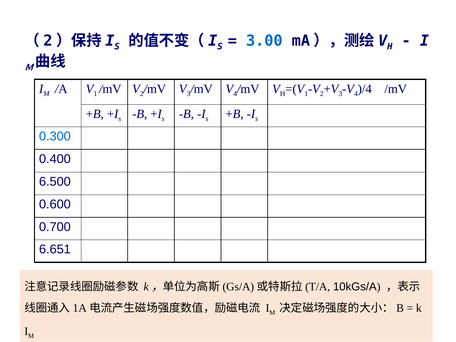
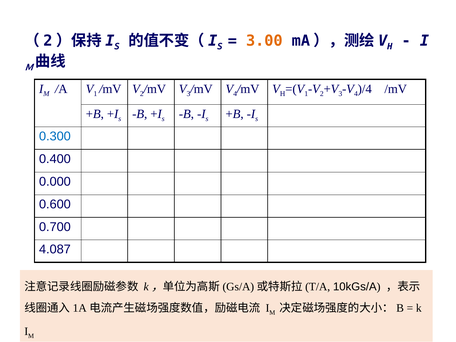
3.00 colour: blue -> orange
6.500: 6.500 -> 0.000
6.651: 6.651 -> 4.087
